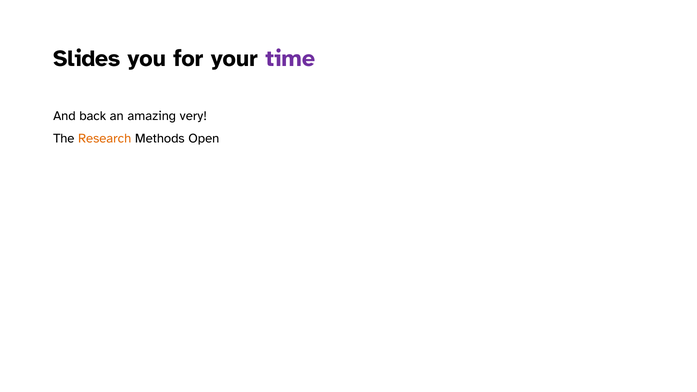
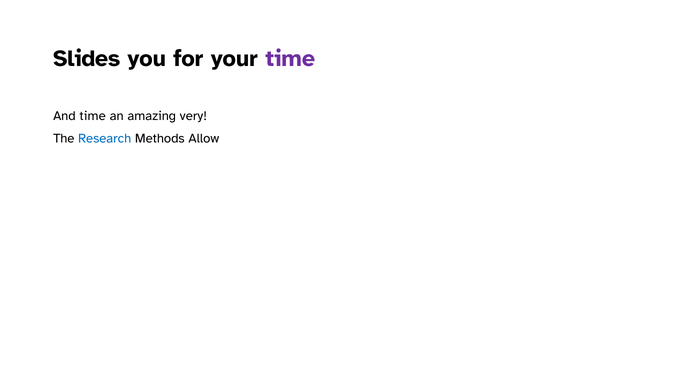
And back: back -> time
Research colour: orange -> blue
Open: Open -> Allow
